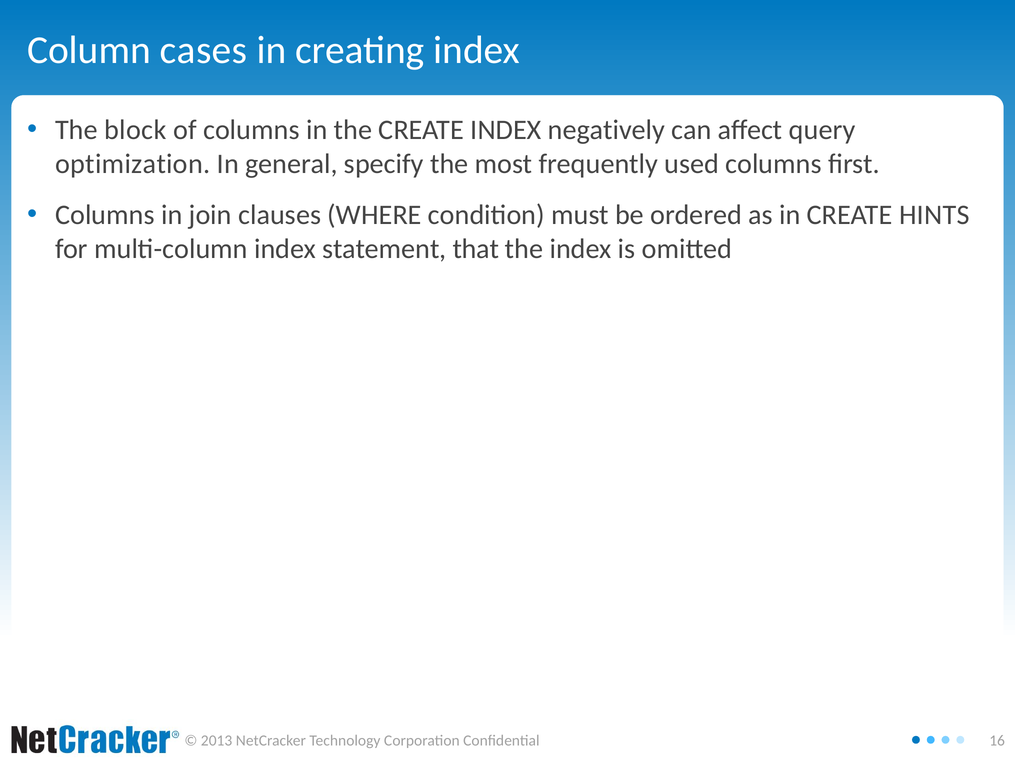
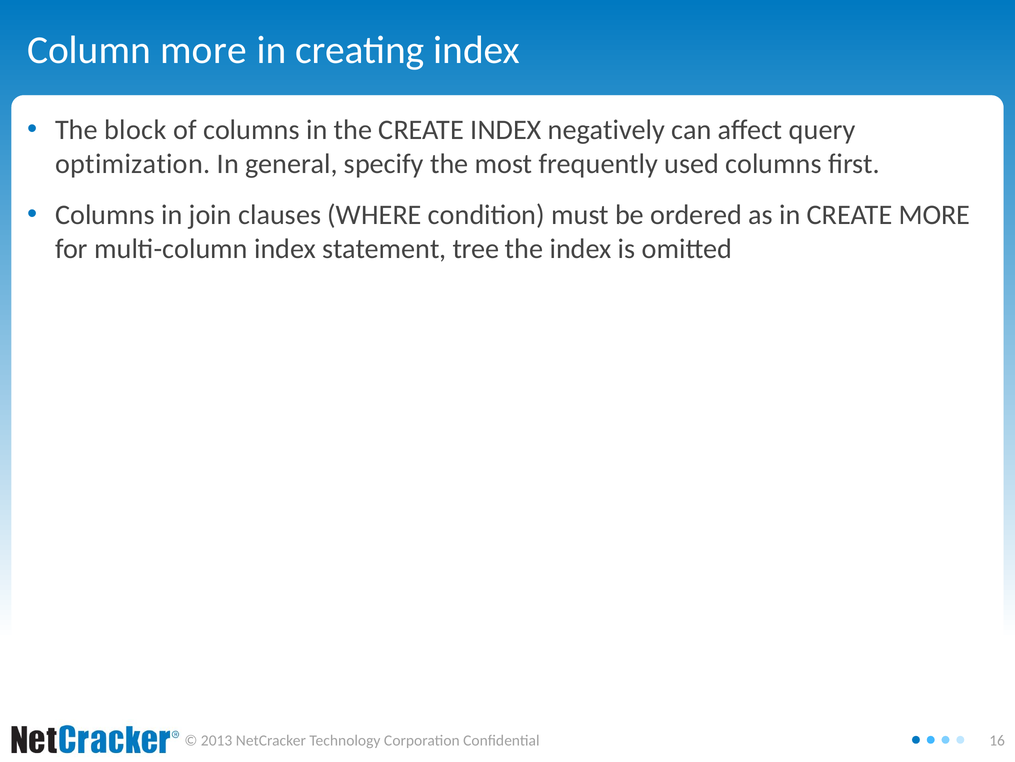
Column cases: cases -> more
CREATE HINTS: HINTS -> MORE
that: that -> tree
